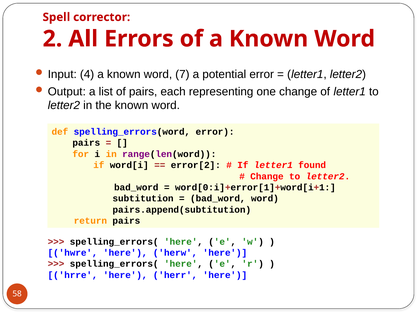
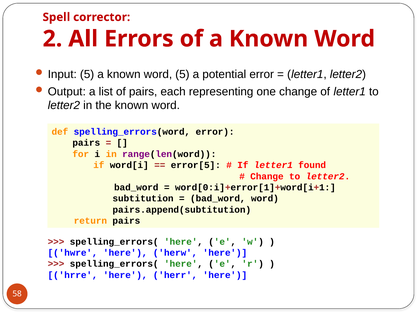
Input 4: 4 -> 5
word 7: 7 -> 5
error[2: error[2 -> error[5
